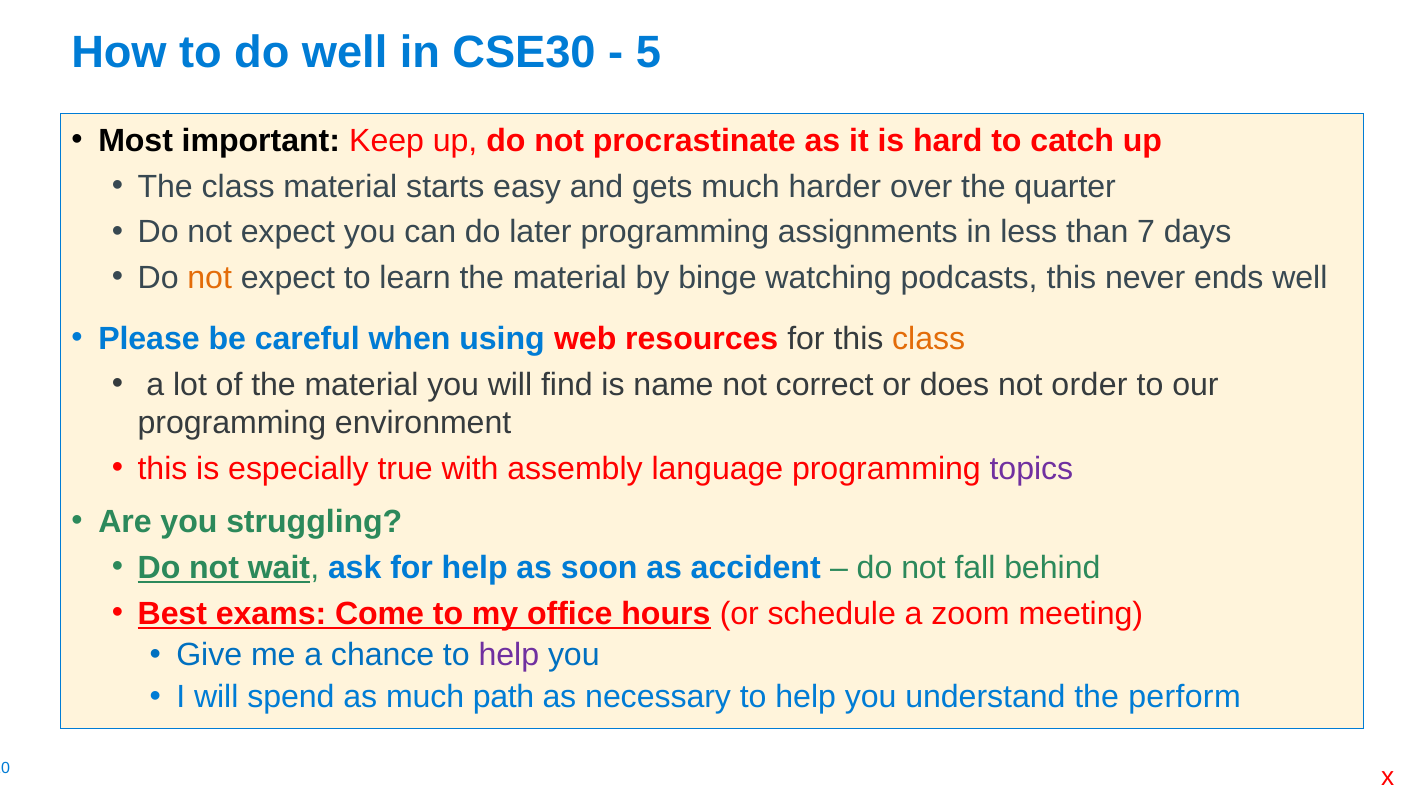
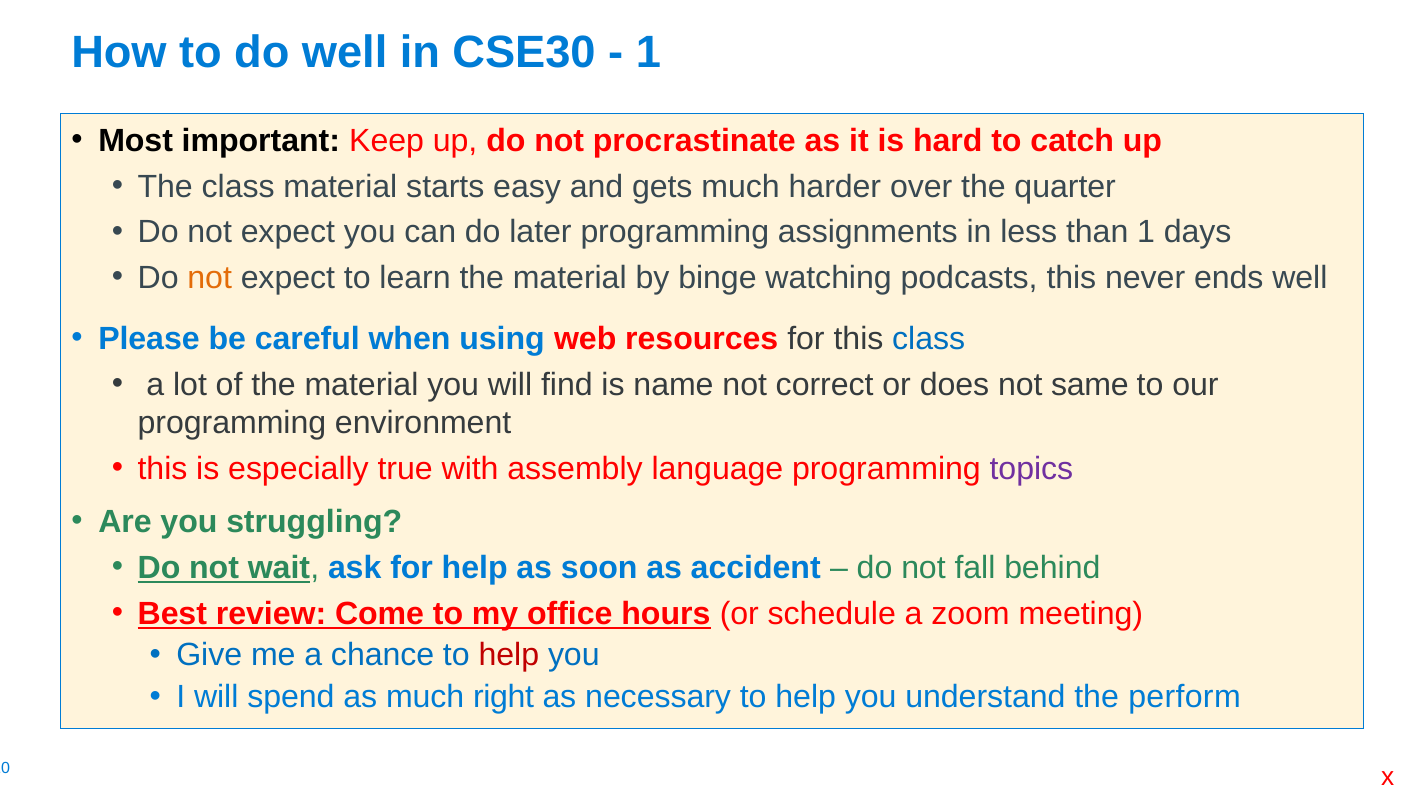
5 at (648, 53): 5 -> 1
than 7: 7 -> 1
class at (929, 339) colour: orange -> blue
order: order -> same
exams: exams -> review
help at (509, 655) colour: purple -> red
path: path -> right
